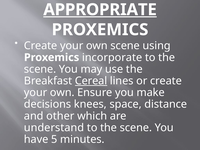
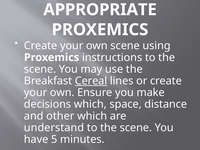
APPROPRIATE underline: present -> none
incorporate: incorporate -> instructions
decisions knees: knees -> which
